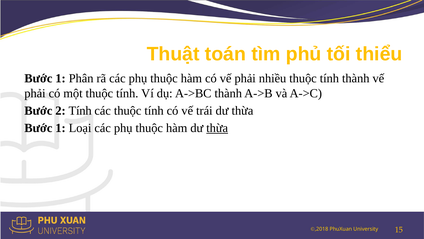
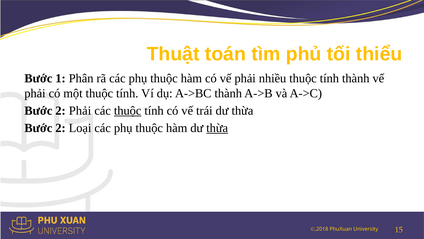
2 Tính: Tính -> Phải
thuộc at (128, 110) underline: none -> present
1 at (61, 128): 1 -> 2
